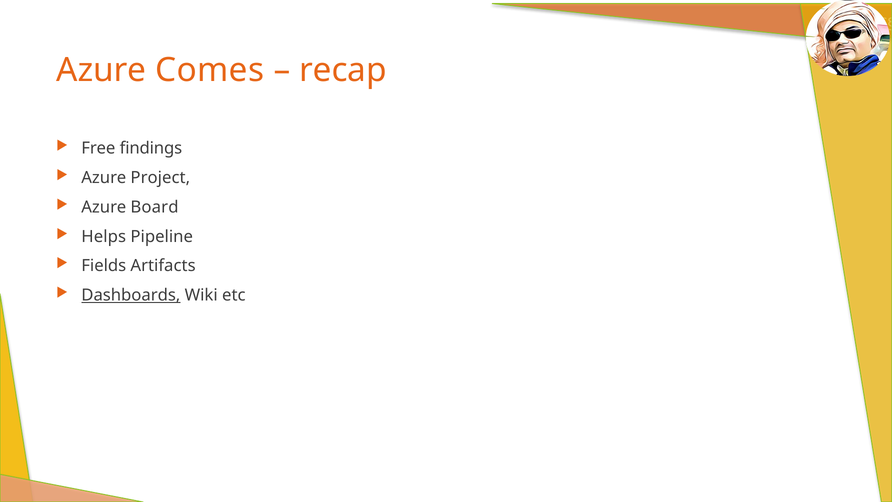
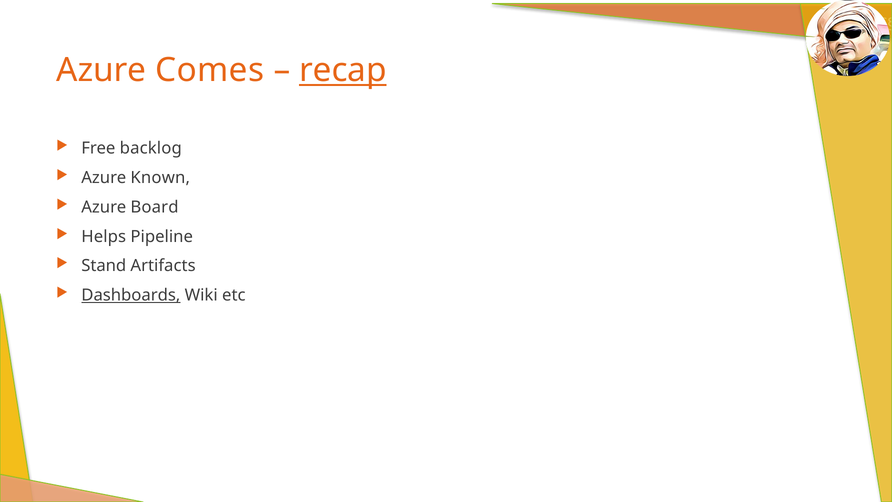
recap underline: none -> present
findings: findings -> backlog
Project: Project -> Known
Fields: Fields -> Stand
